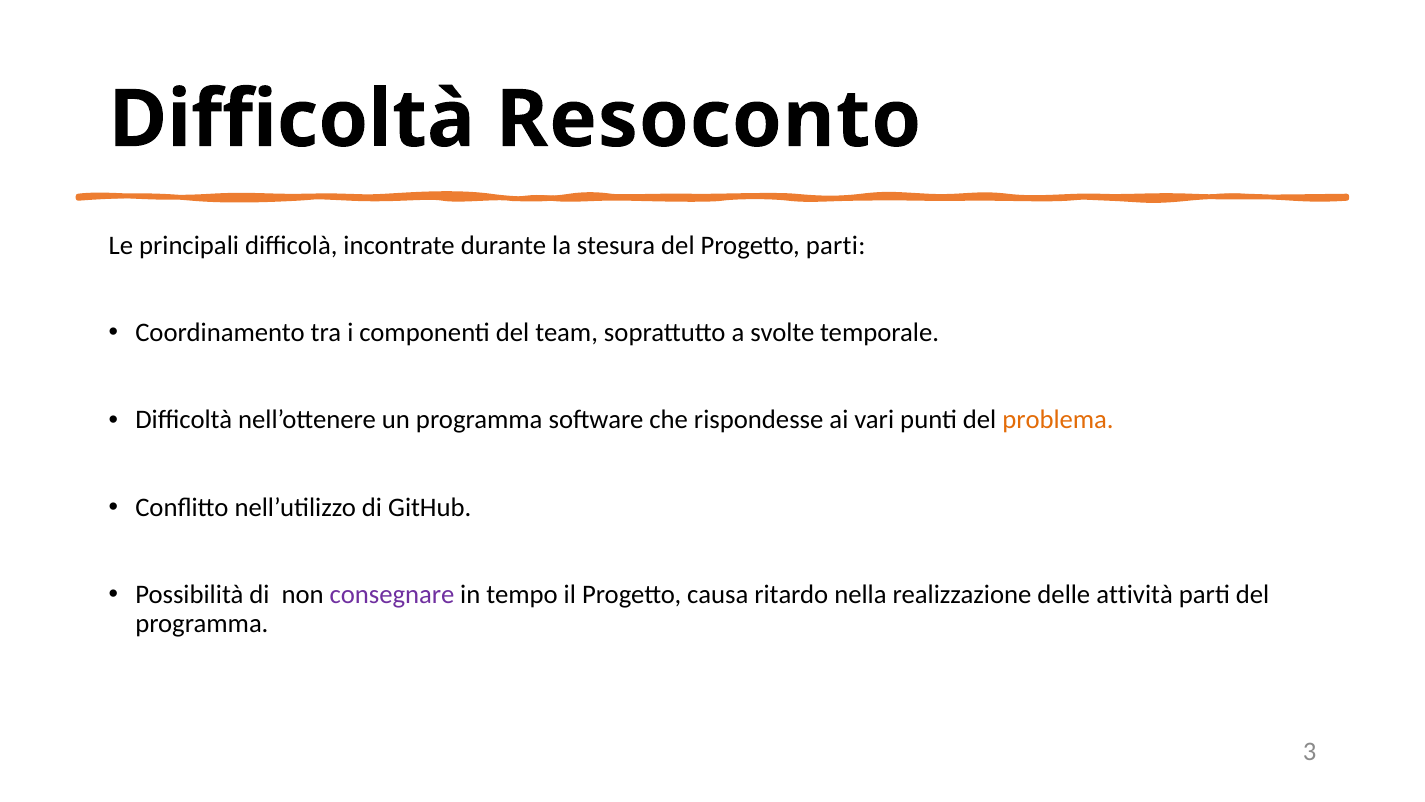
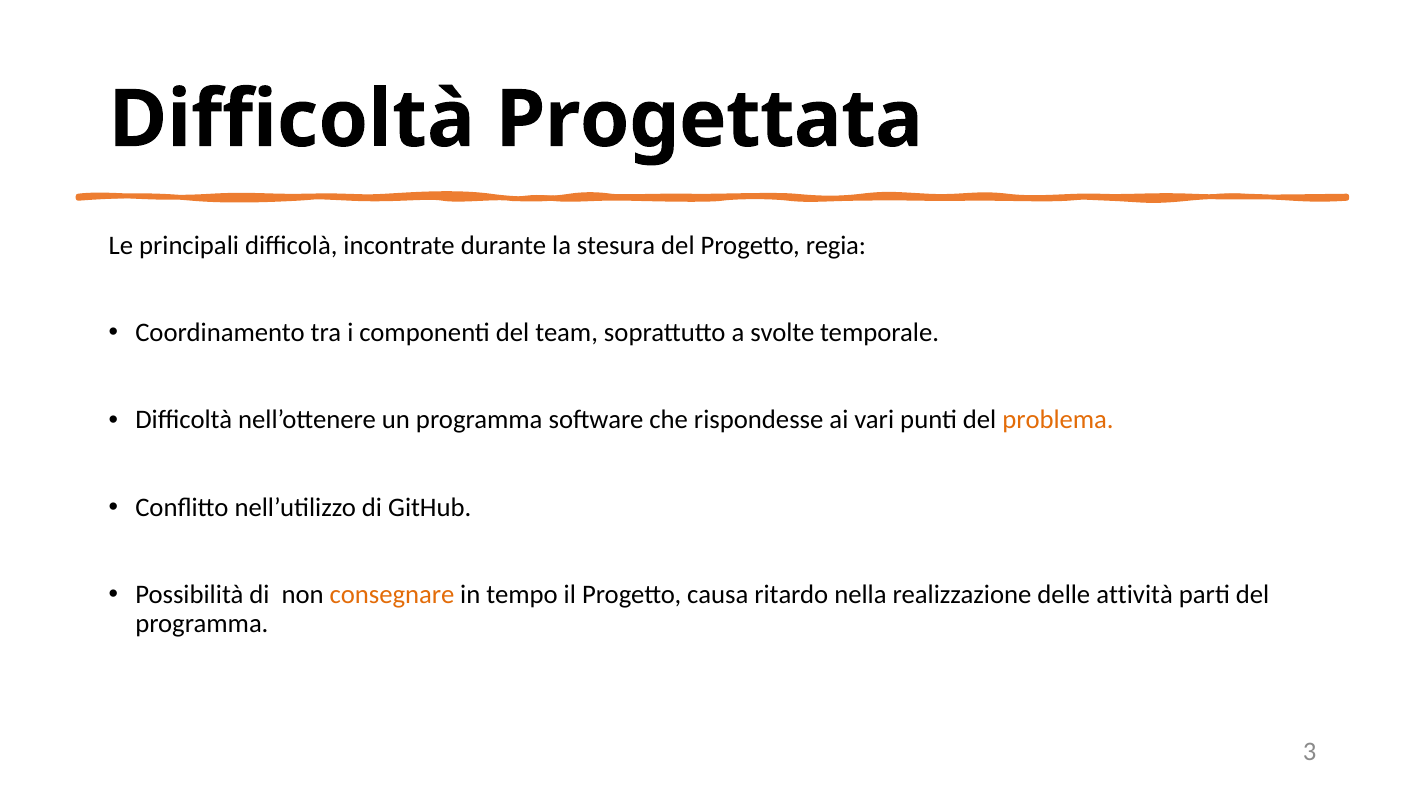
Resoconto: Resoconto -> Progettata
Progetto parti: parti -> regia
consegnare colour: purple -> orange
